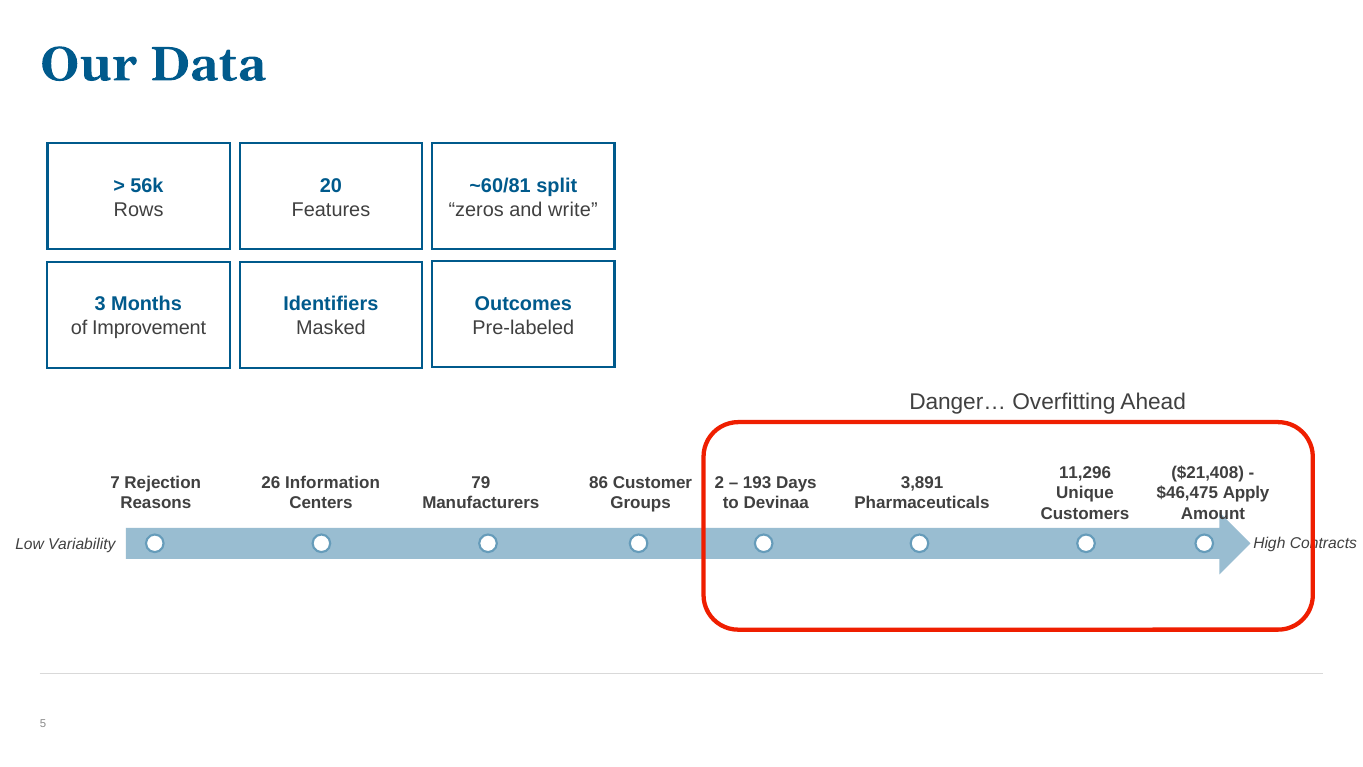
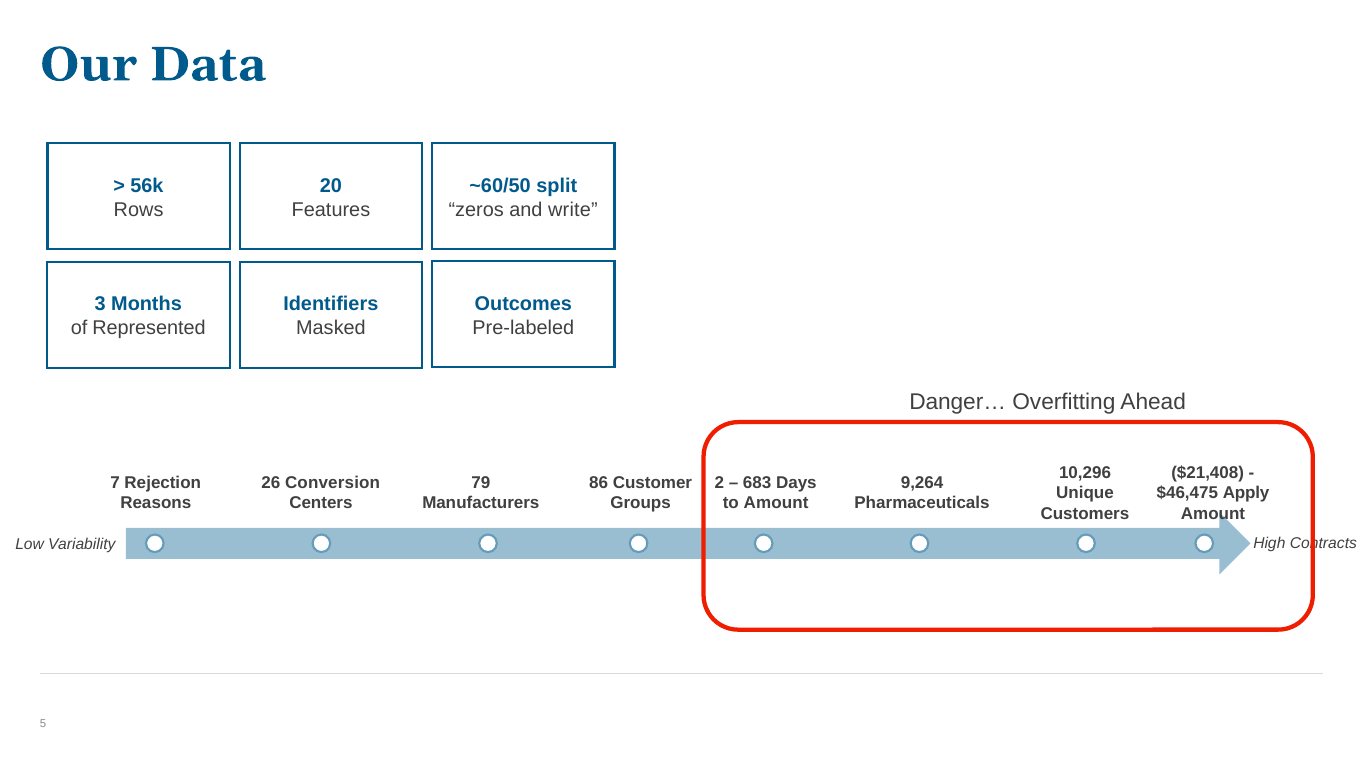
~60/81: ~60/81 -> ~60/50
Improvement: Improvement -> Represented
11,296: 11,296 -> 10,296
Information: Information -> Conversion
193: 193 -> 683
3,891: 3,891 -> 9,264
to Devinaa: Devinaa -> Amount
